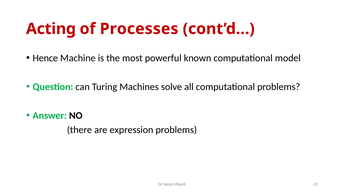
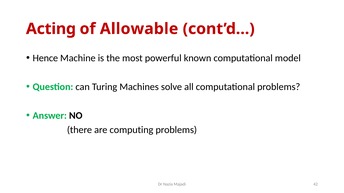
Processes: Processes -> Allowable
expression: expression -> computing
